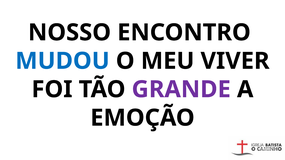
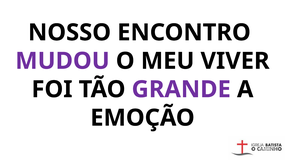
MUDOU colour: blue -> purple
